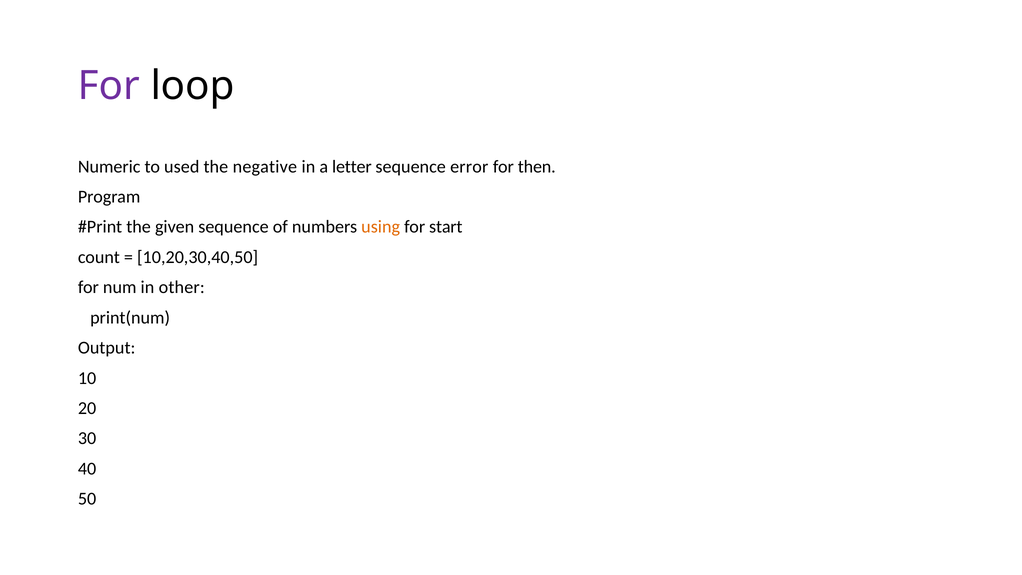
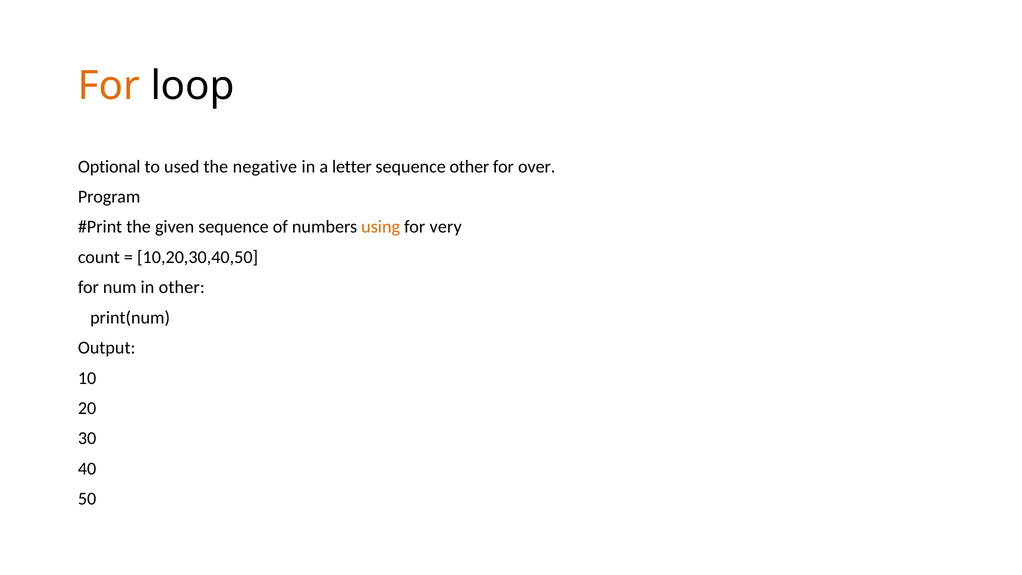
For at (109, 86) colour: purple -> orange
Numeric: Numeric -> Optional
sequence error: error -> other
then: then -> over
start: start -> very
